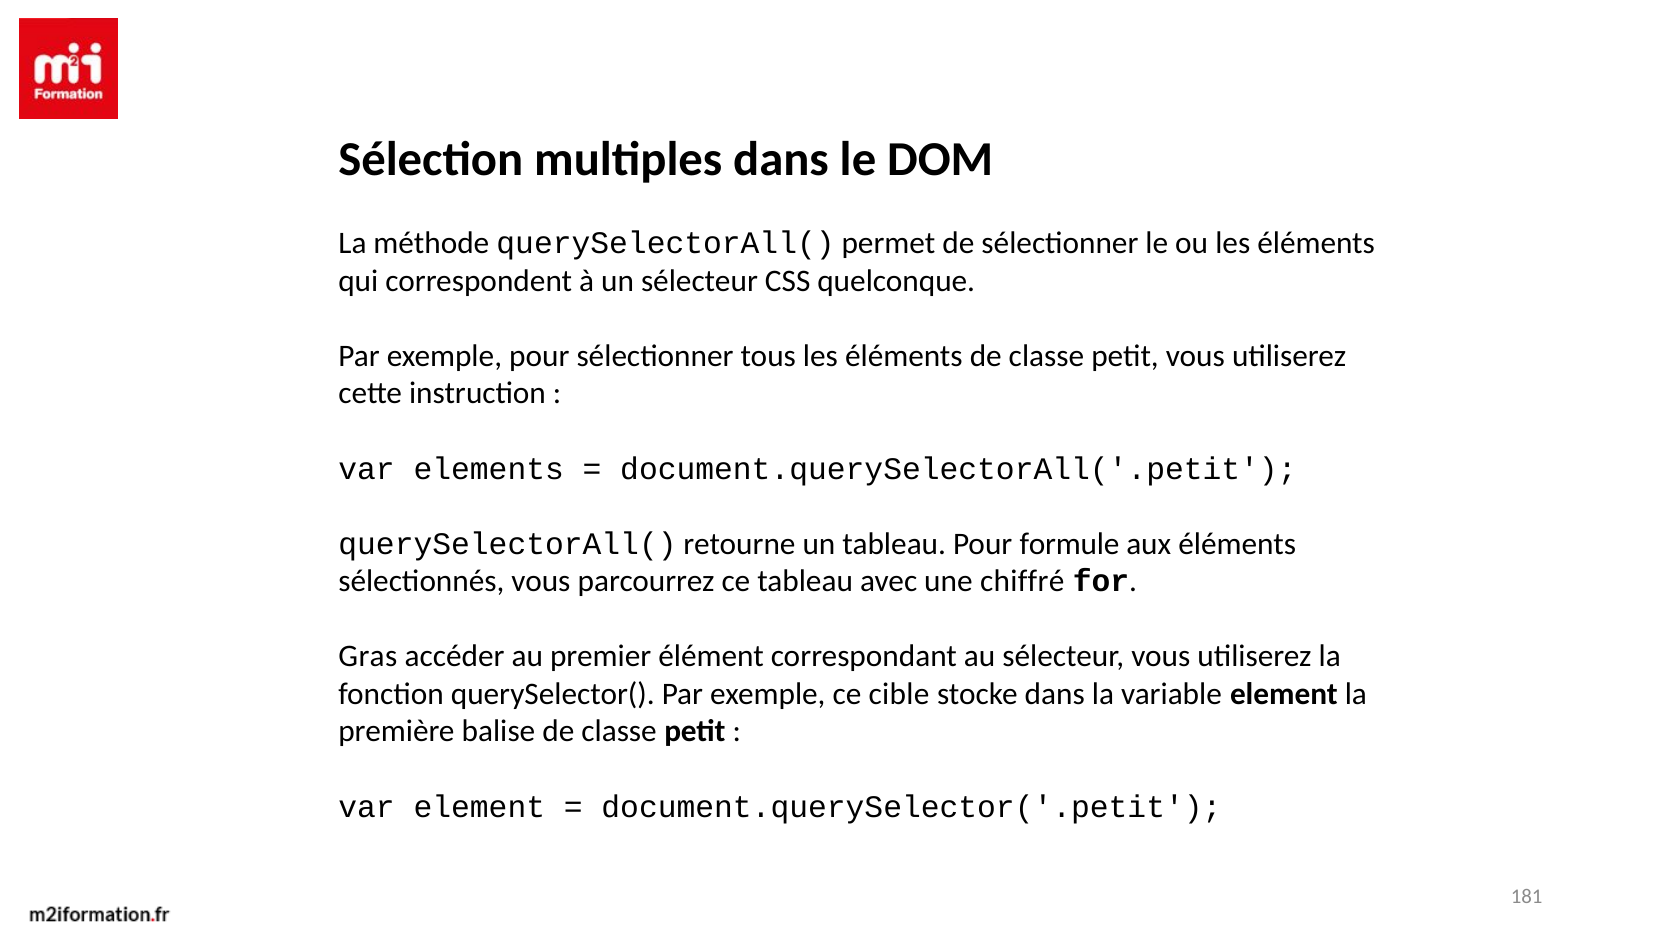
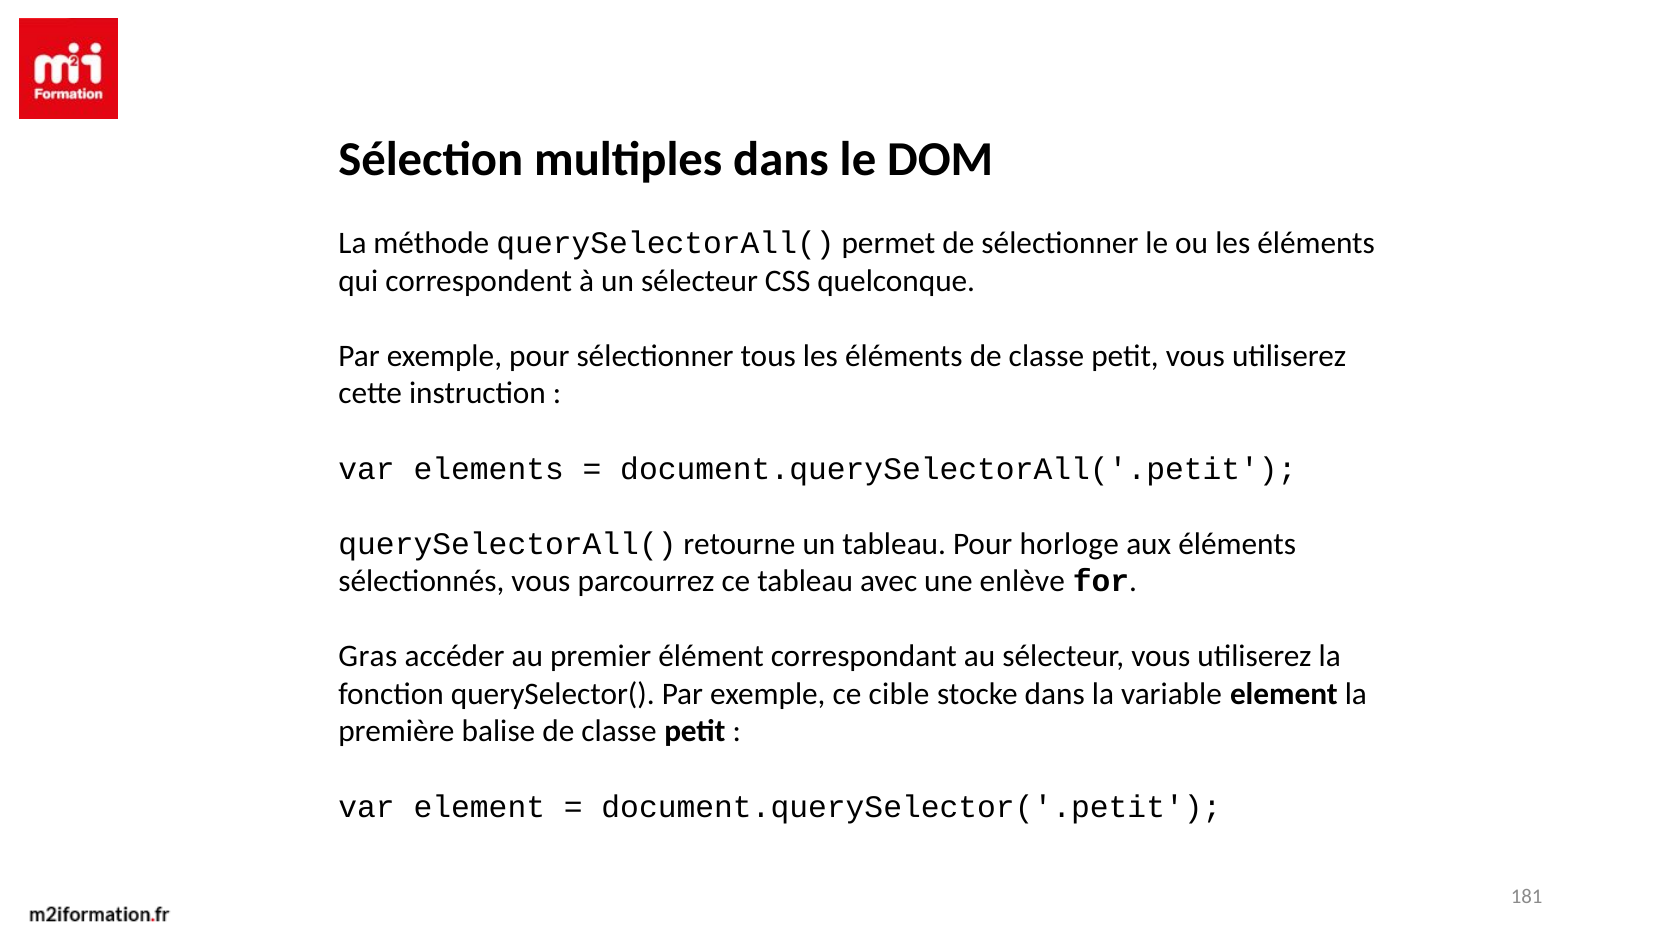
formule: formule -> horloge
chiffré: chiffré -> enlève
